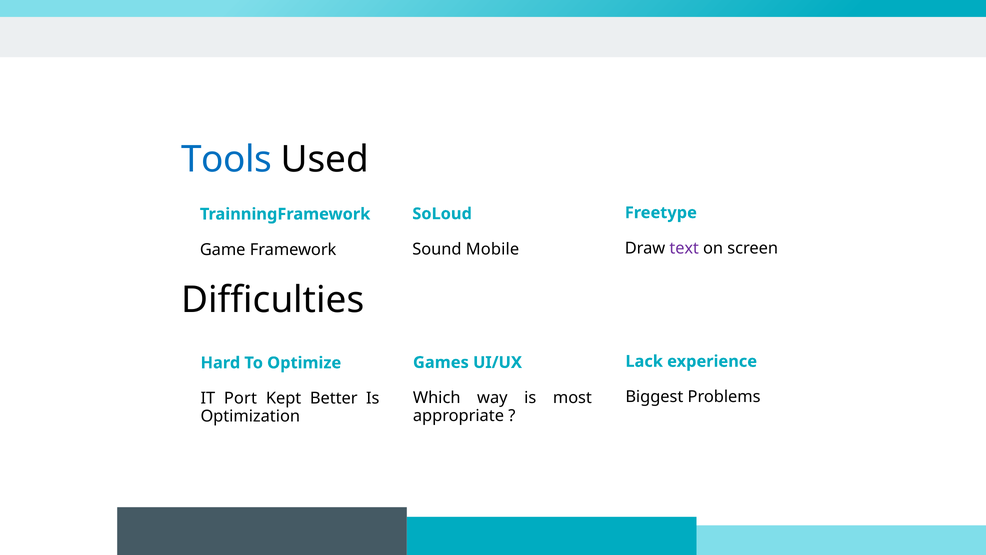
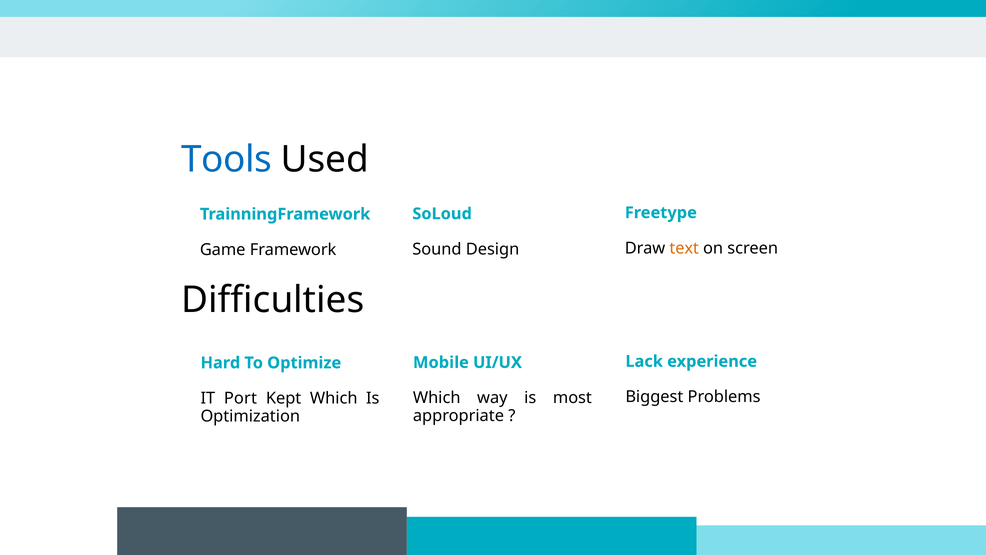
text colour: purple -> orange
Mobile: Mobile -> Design
Games: Games -> Mobile
Kept Better: Better -> Which
